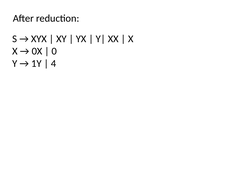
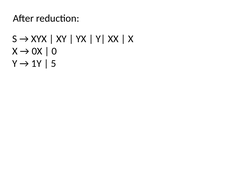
4: 4 -> 5
